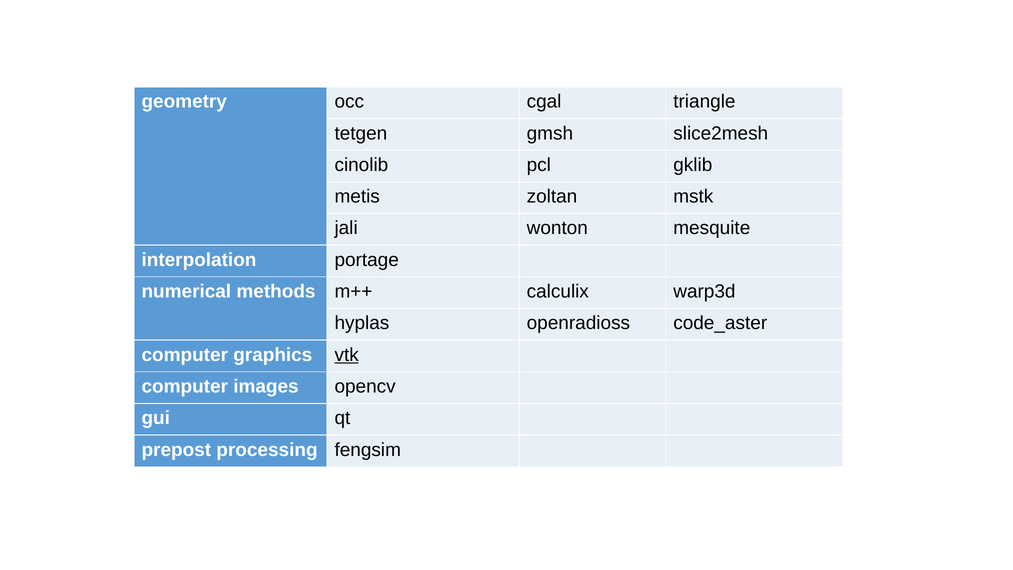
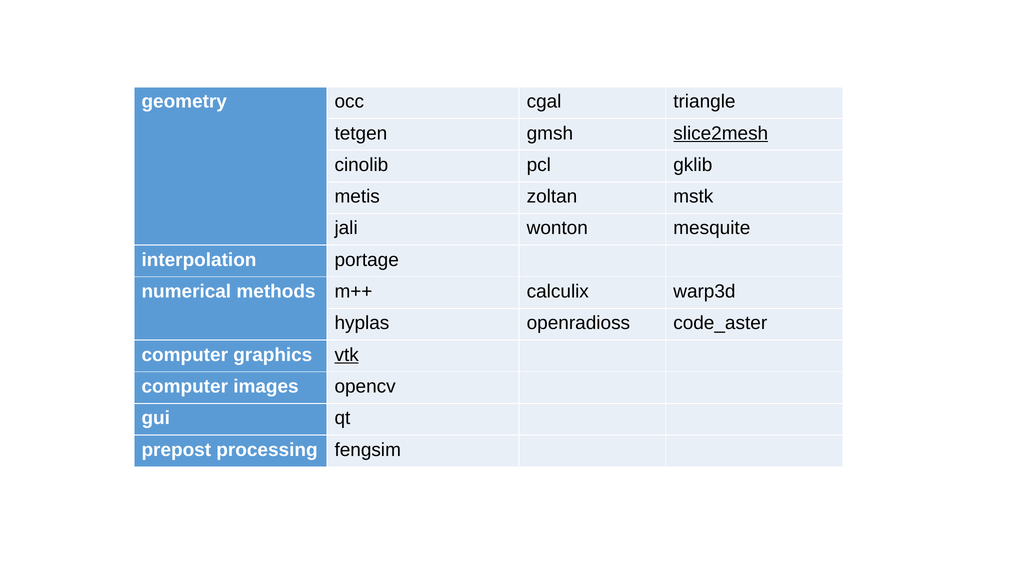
slice2mesh underline: none -> present
